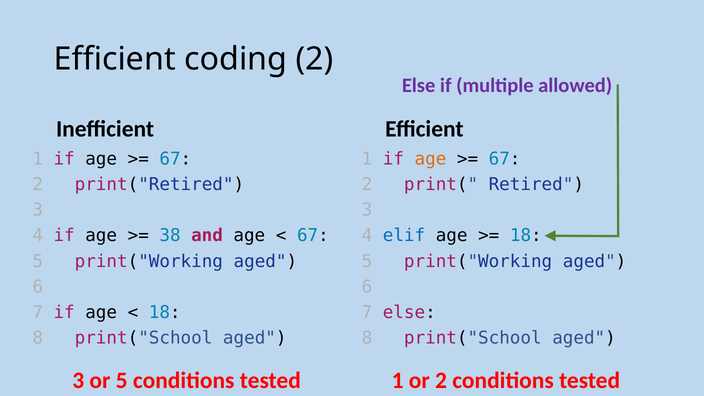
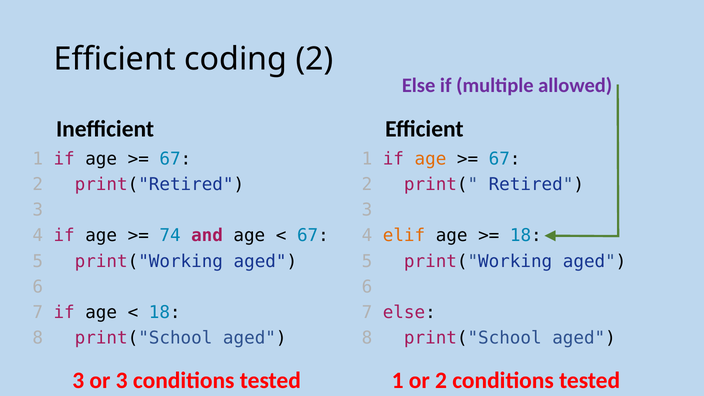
38: 38 -> 74
elif colour: blue -> orange
or 5: 5 -> 3
